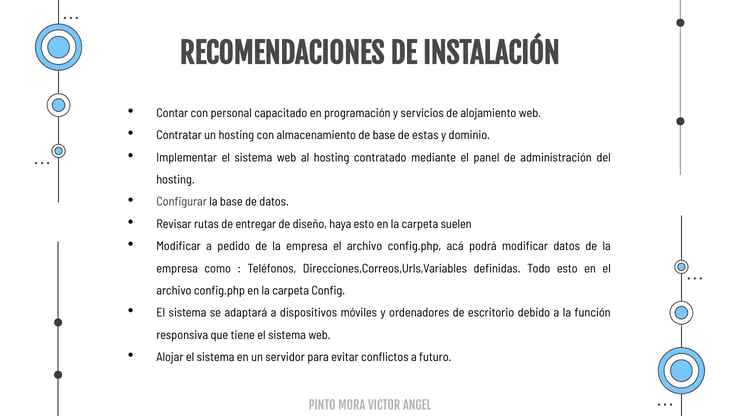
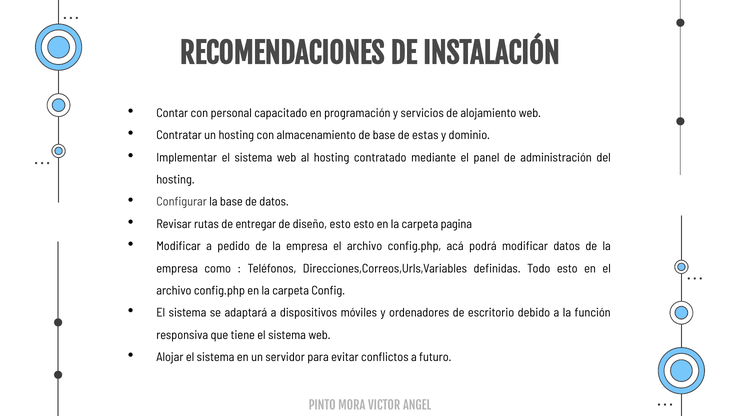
diseño haya: haya -> esto
suelen: suelen -> pagina
